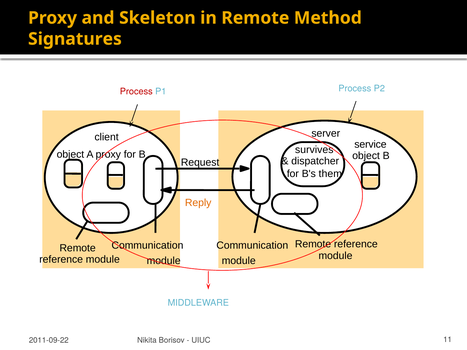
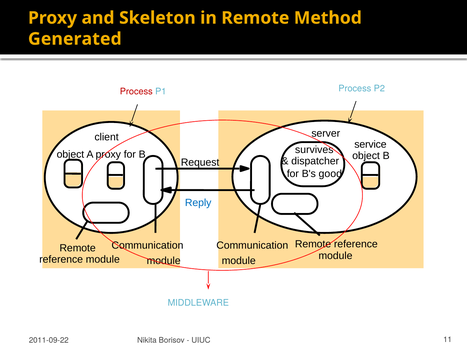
Signatures: Signatures -> Generated
them: them -> good
Reply colour: orange -> blue
